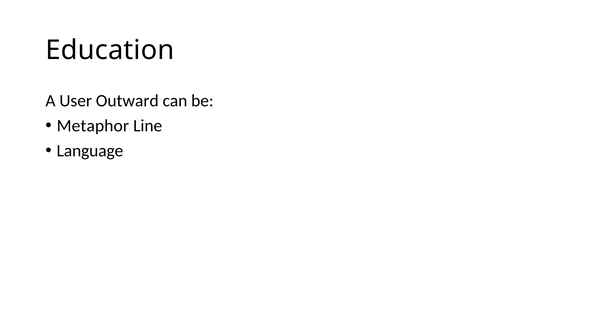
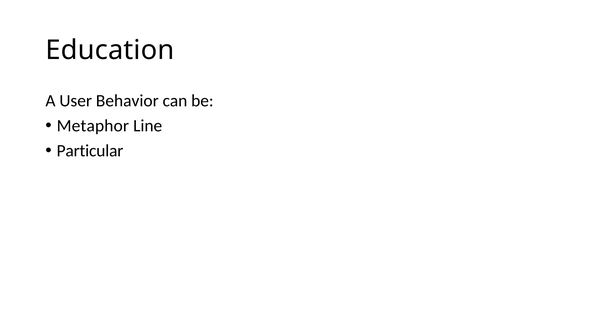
Outward: Outward -> Behavior
Language: Language -> Particular
